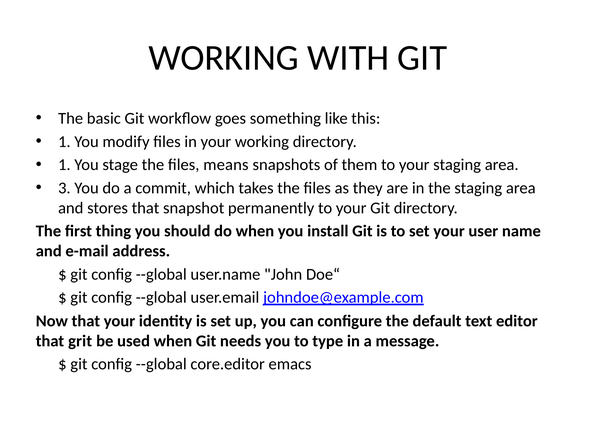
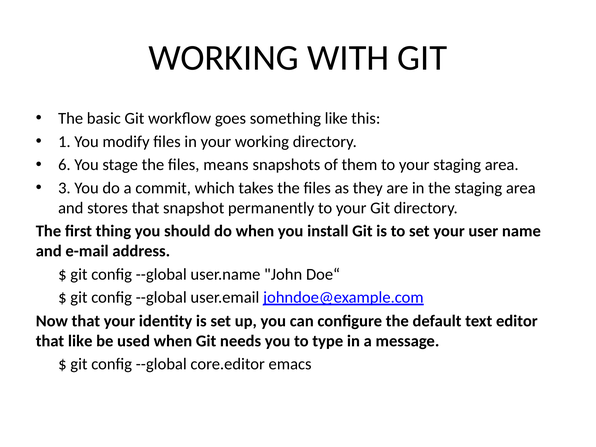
1 at (64, 165): 1 -> 6
that grit: grit -> like
